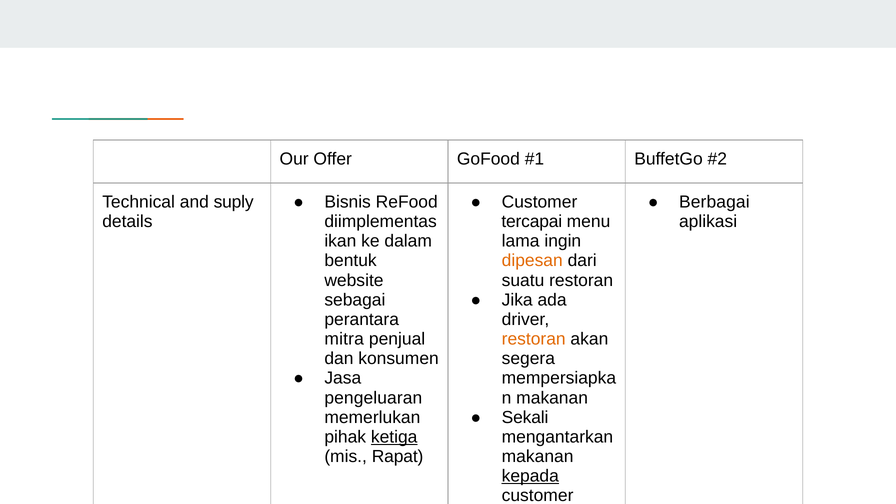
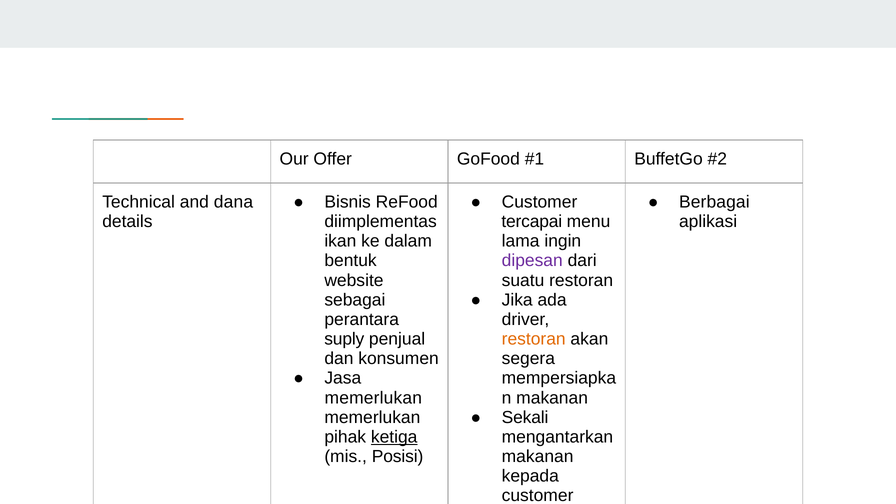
suply: suply -> dana
dipesan colour: orange -> purple
mitra: mitra -> suply
pengeluaran at (373, 398): pengeluaran -> memerlukan
Rapat: Rapat -> Posisi
kepada underline: present -> none
